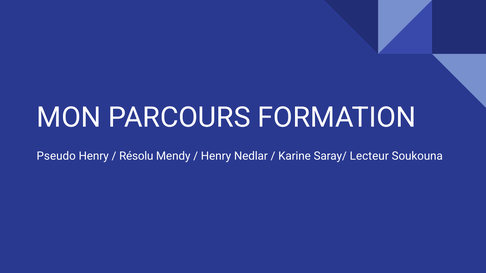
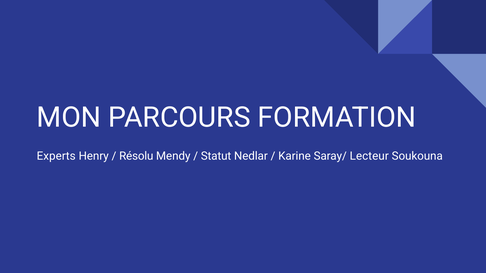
Pseudo: Pseudo -> Experts
Henry at (216, 156): Henry -> Statut
